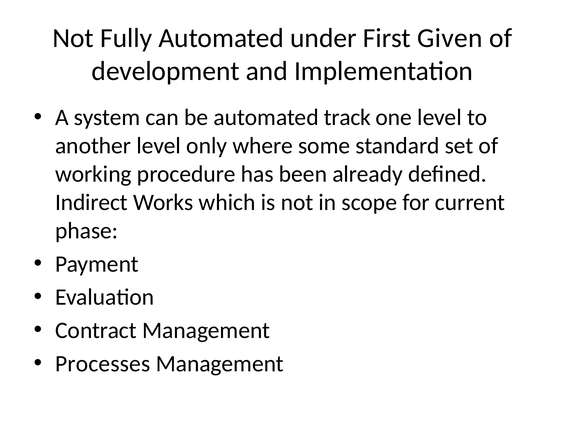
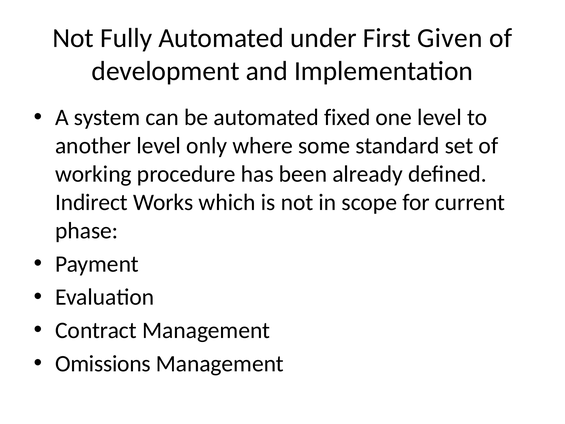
track: track -> fixed
Processes: Processes -> Omissions
